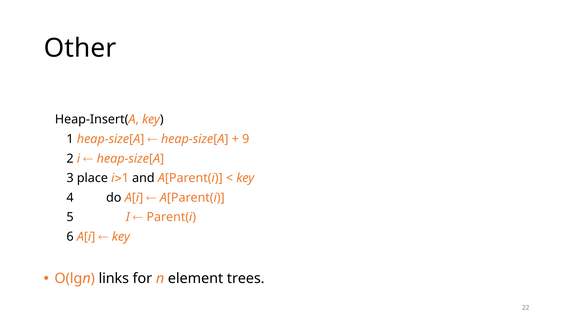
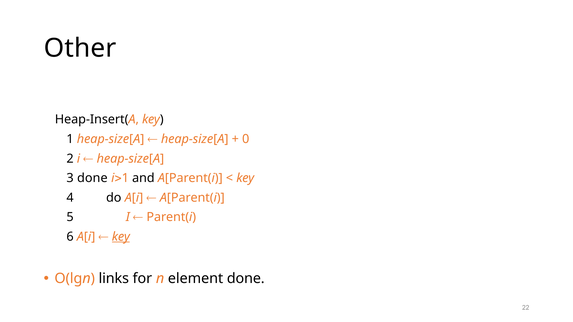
9: 9 -> 0
3 place: place -> done
key at (121, 237) underline: none -> present
element trees: trees -> done
